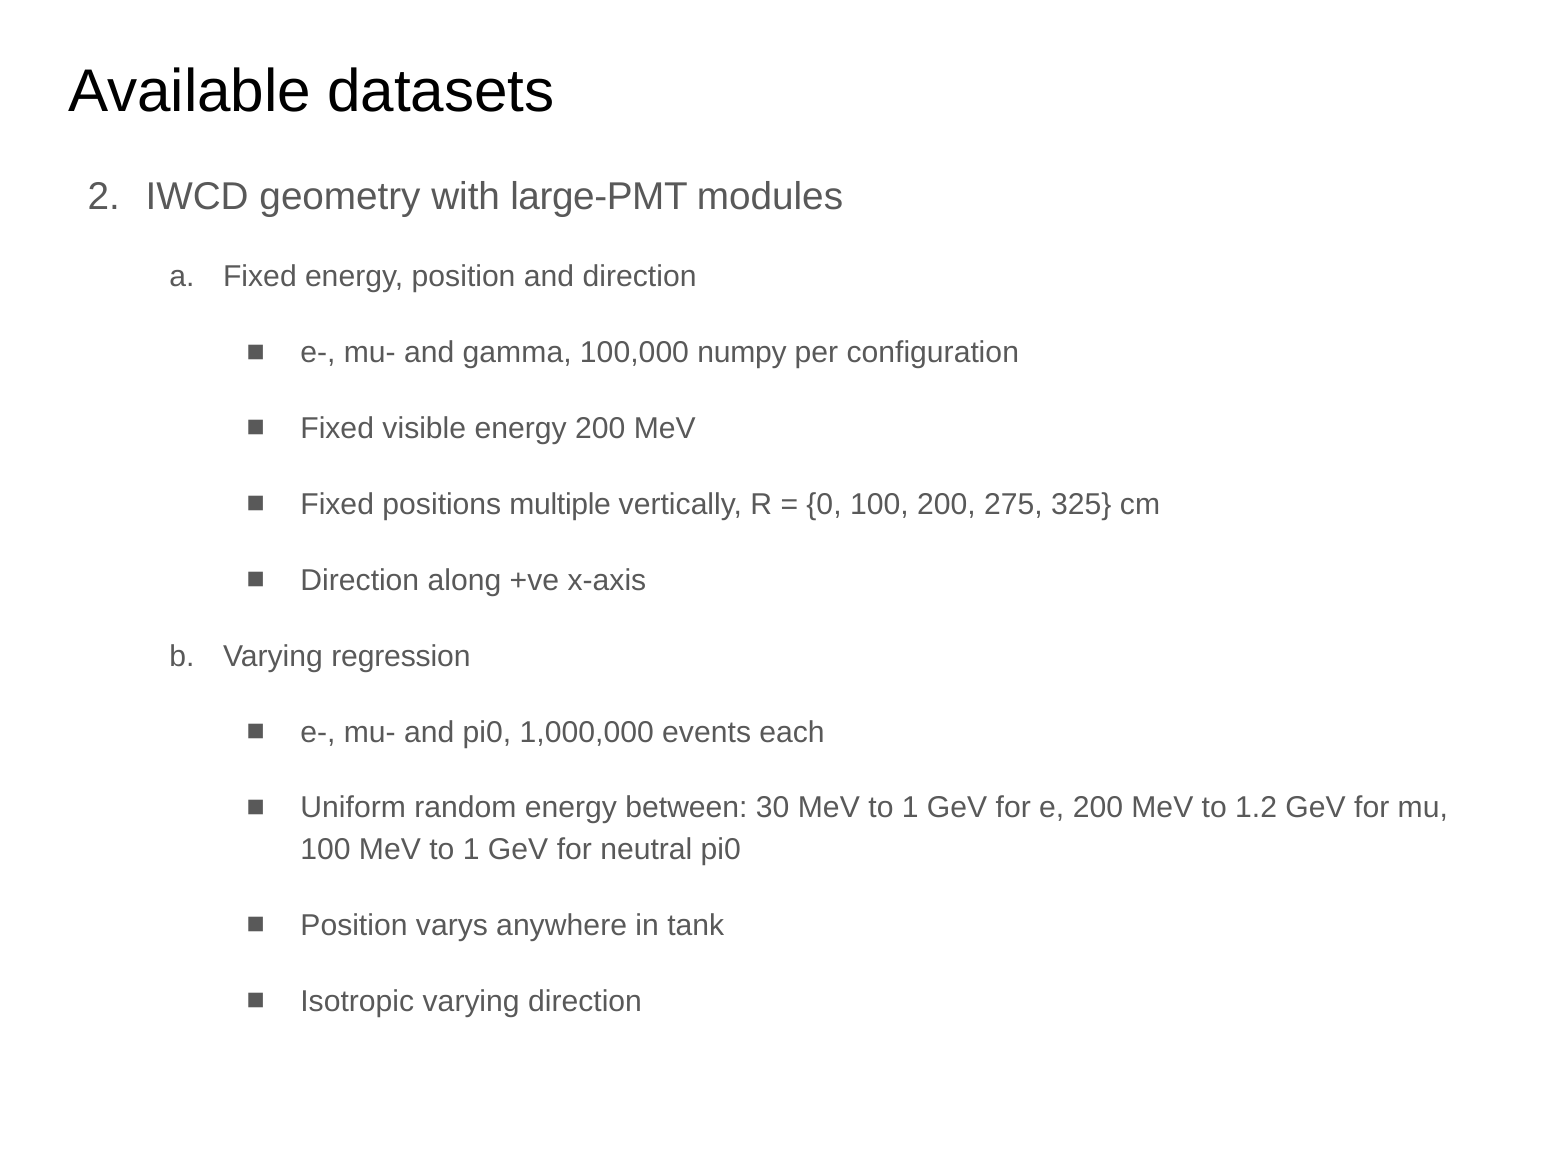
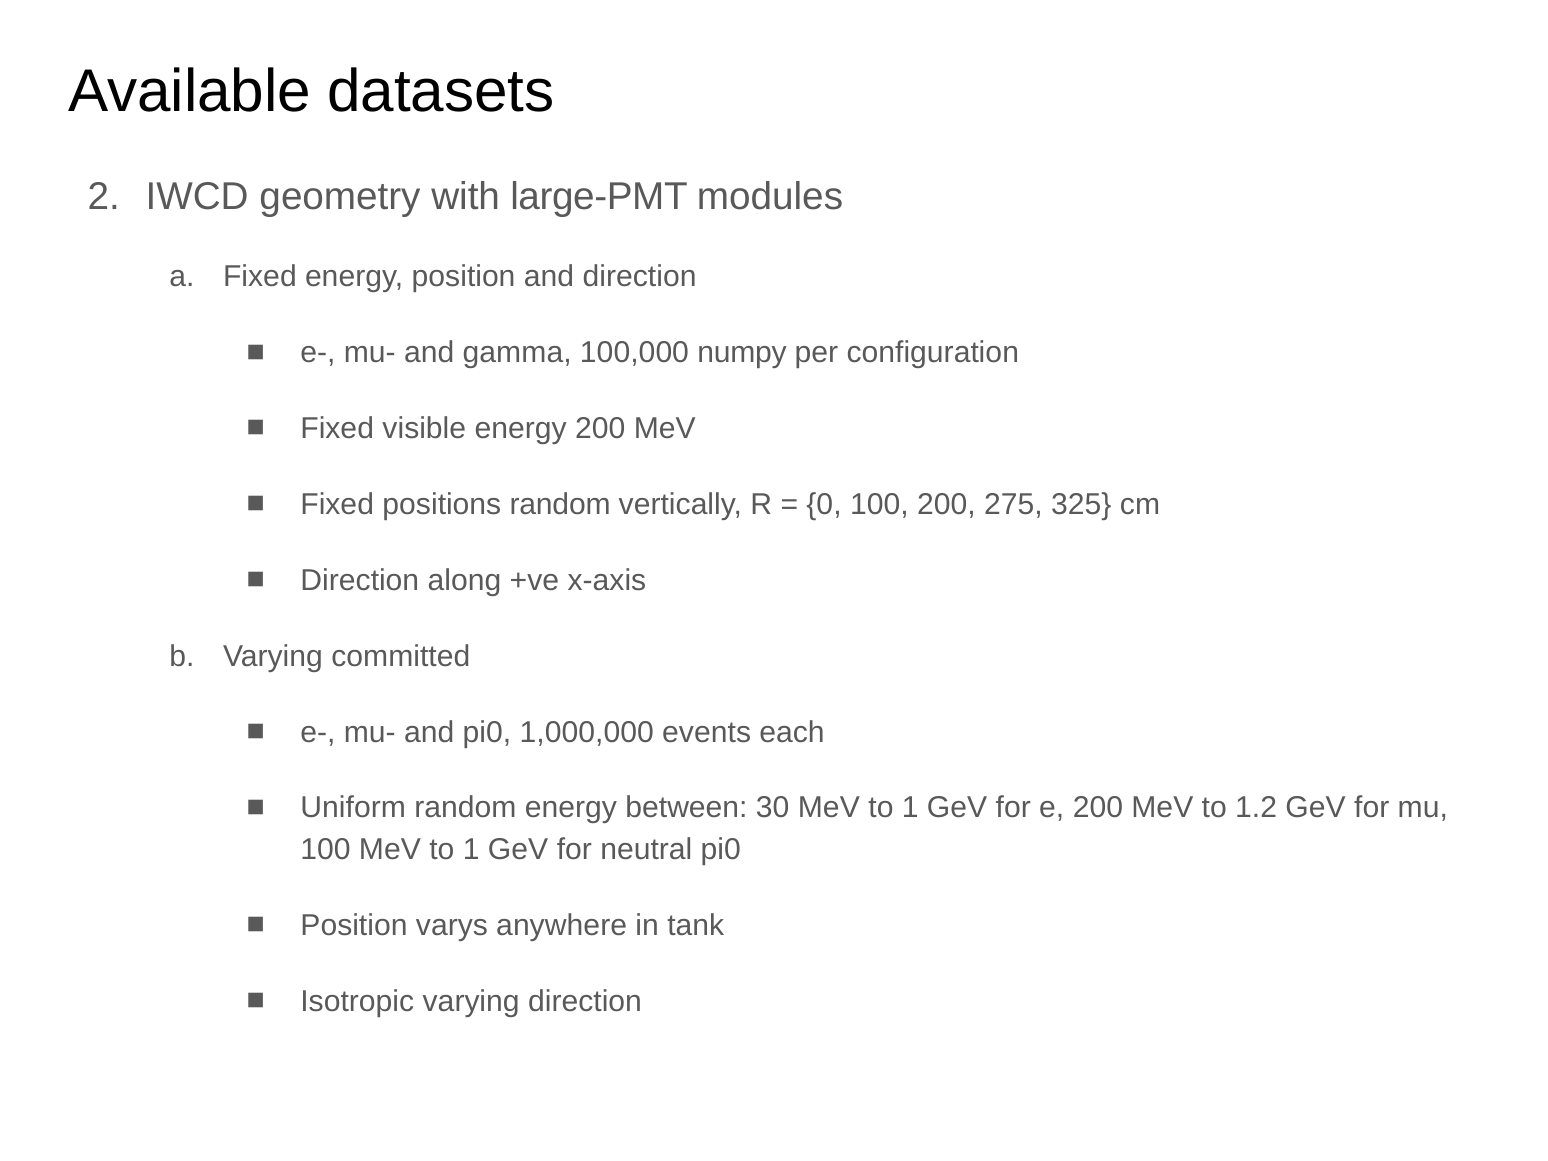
positions multiple: multiple -> random
regression: regression -> committed
